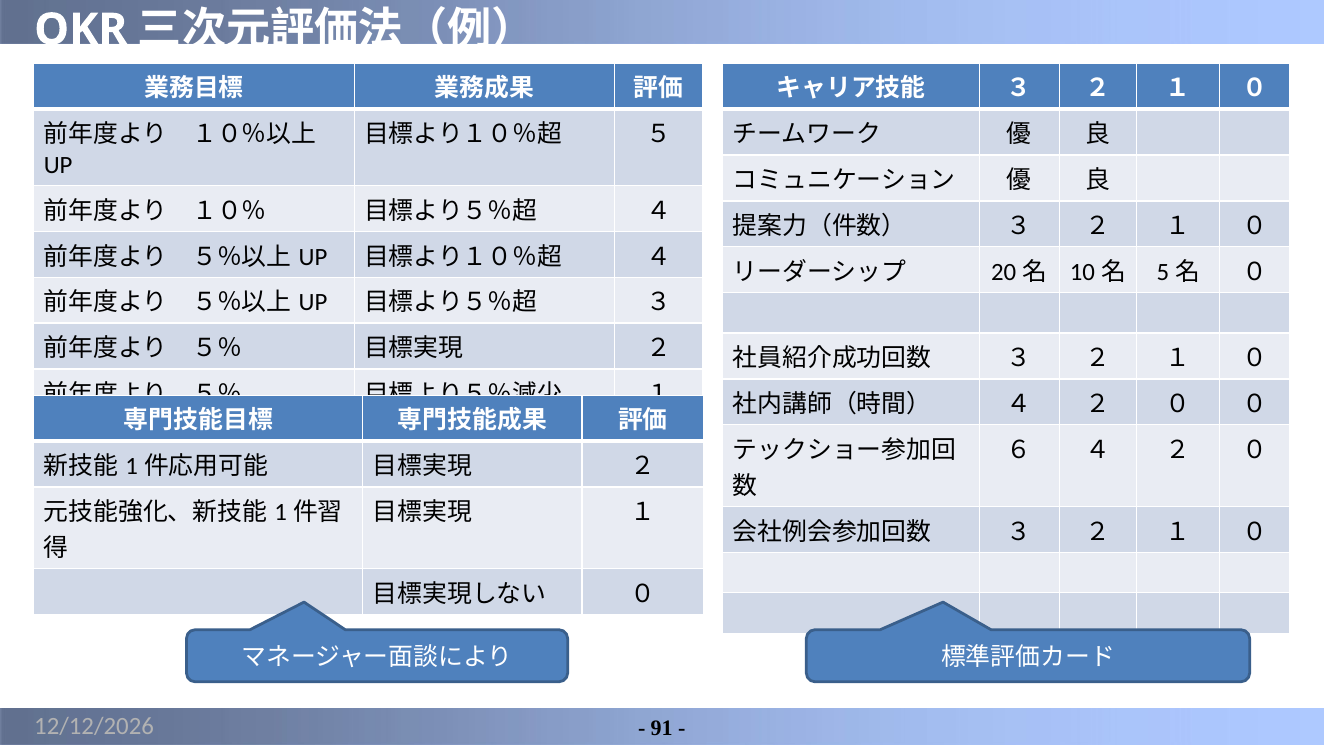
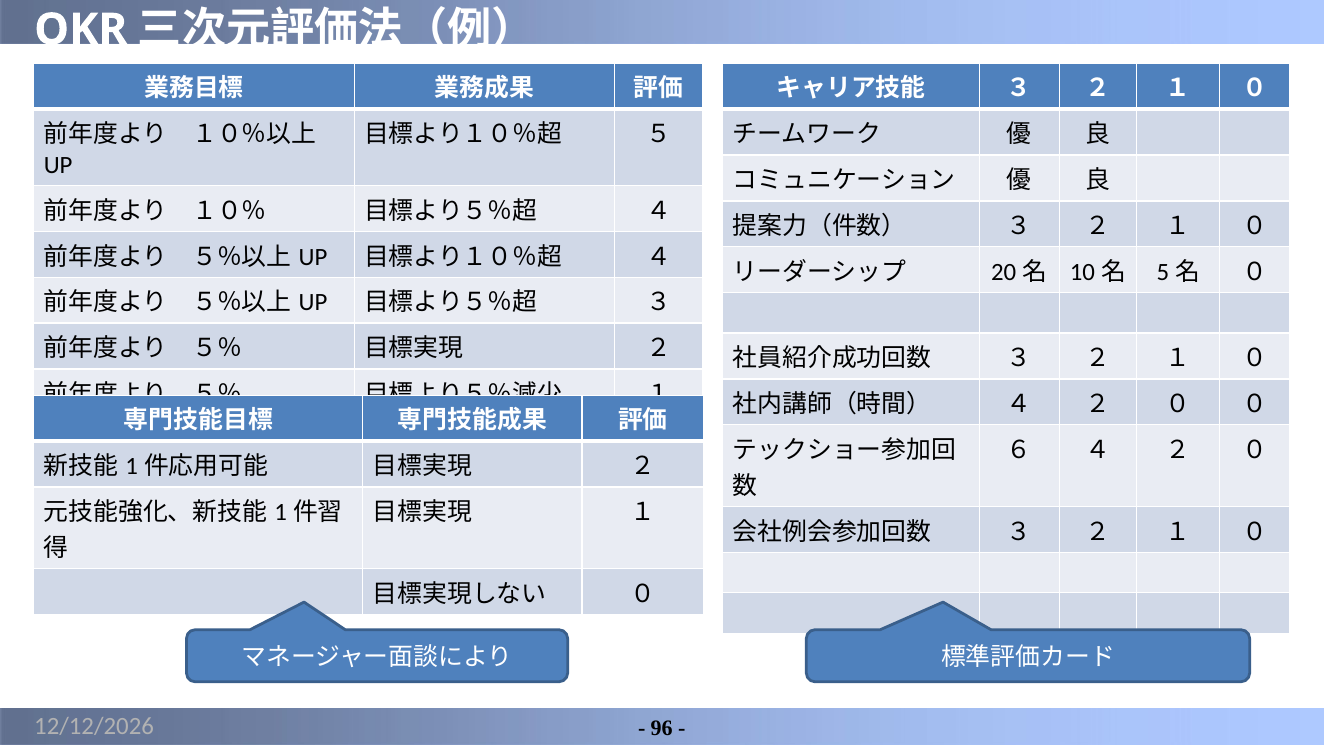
91: 91 -> 96
